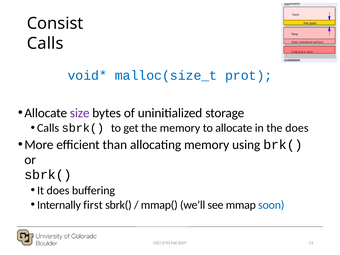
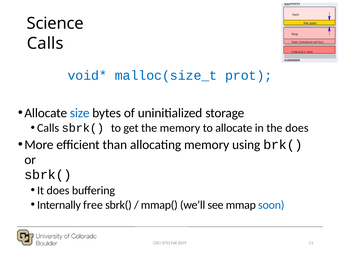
Consist: Consist -> Science
size colour: purple -> blue
Internally first: first -> free
